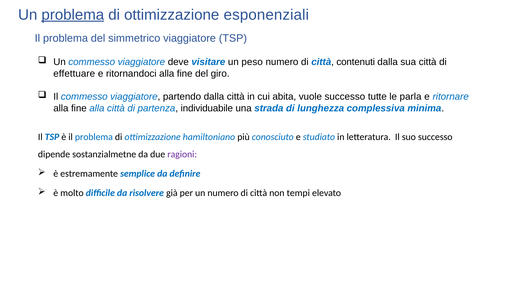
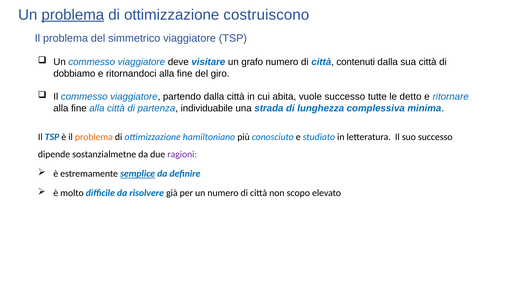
esponenziali: esponenziali -> costruiscono
peso: peso -> grafo
effettuare: effettuare -> dobbiamo
parla: parla -> detto
problema at (94, 137) colour: blue -> orange
semplice underline: none -> present
tempi: tempi -> scopo
